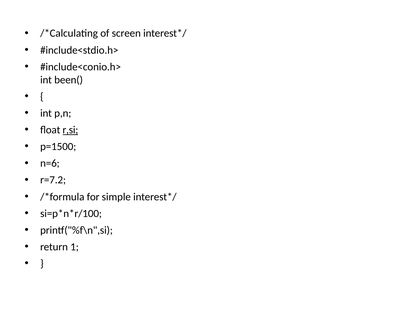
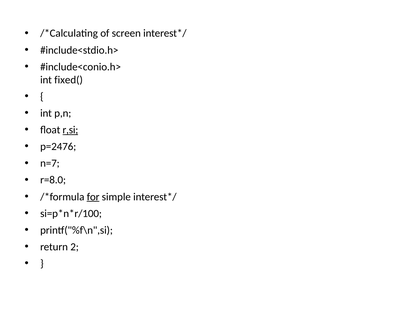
been(: been( -> fixed(
p=1500: p=1500 -> p=2476
n=6: n=6 -> n=7
r=7.2: r=7.2 -> r=8.0
for underline: none -> present
1: 1 -> 2
